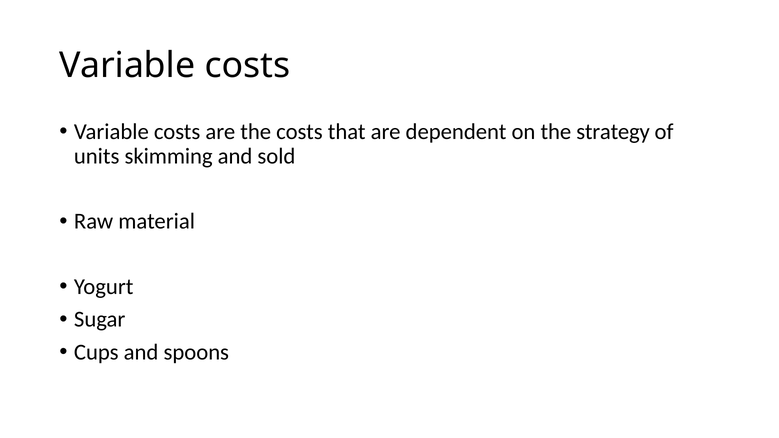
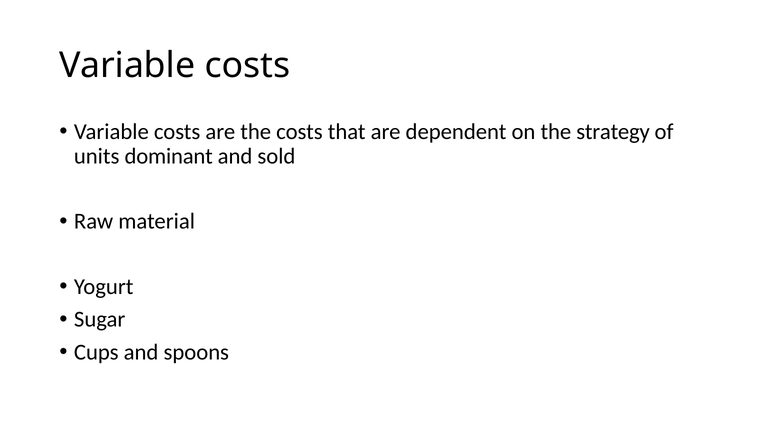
skimming: skimming -> dominant
